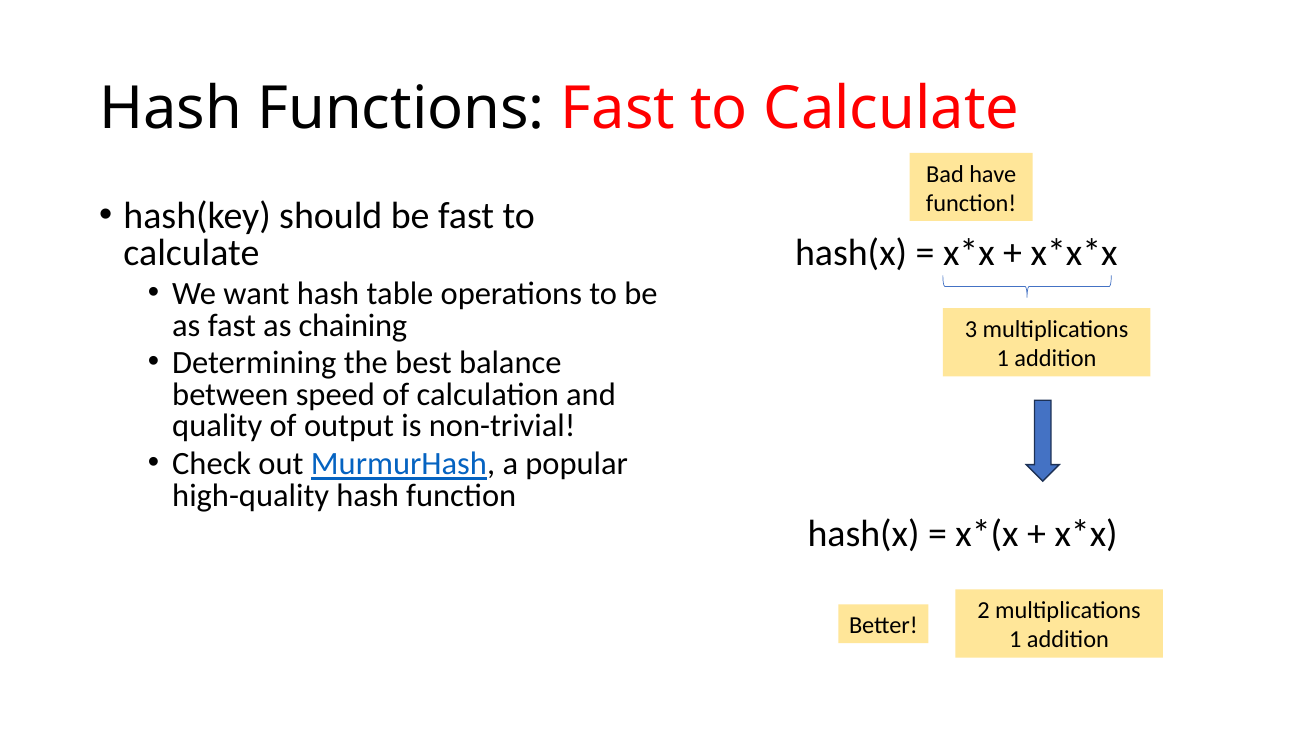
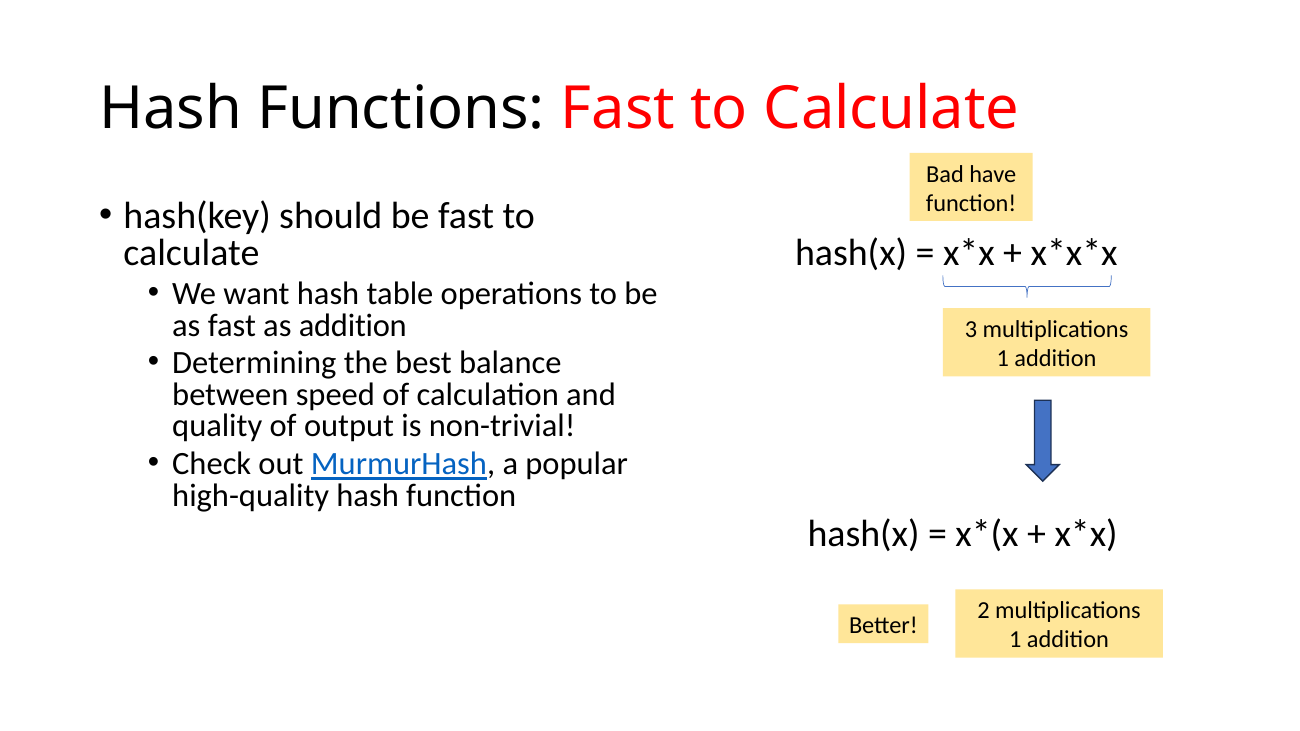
as chaining: chaining -> addition
